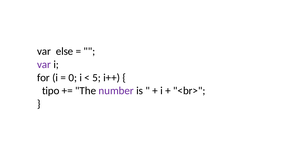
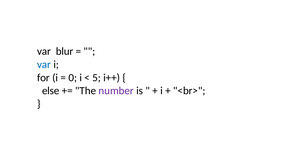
else: else -> blur
var at (44, 65) colour: purple -> blue
tipo: tipo -> else
